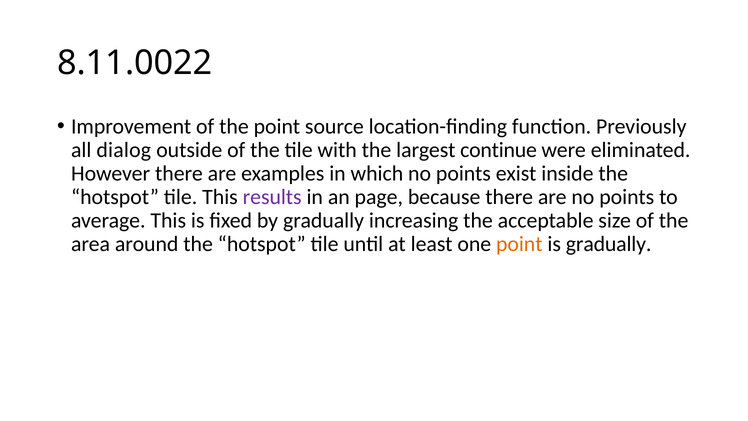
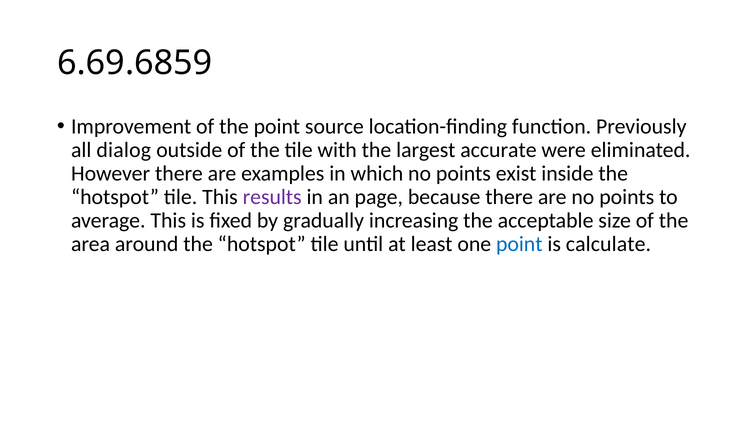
8.11.0022: 8.11.0022 -> 6.69.6859
continue: continue -> accurate
point at (519, 244) colour: orange -> blue
is gradually: gradually -> calculate
